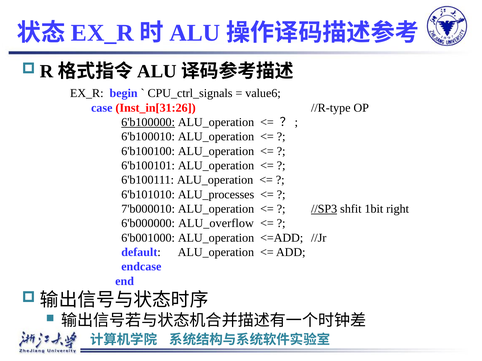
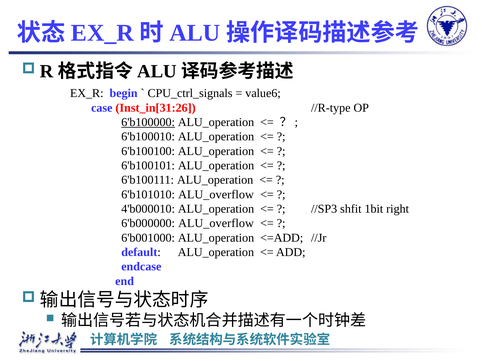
6'b101010 ALU_processes: ALU_processes -> ALU_overflow
7'b000010: 7'b000010 -> 4'b000010
//SP3 underline: present -> none
